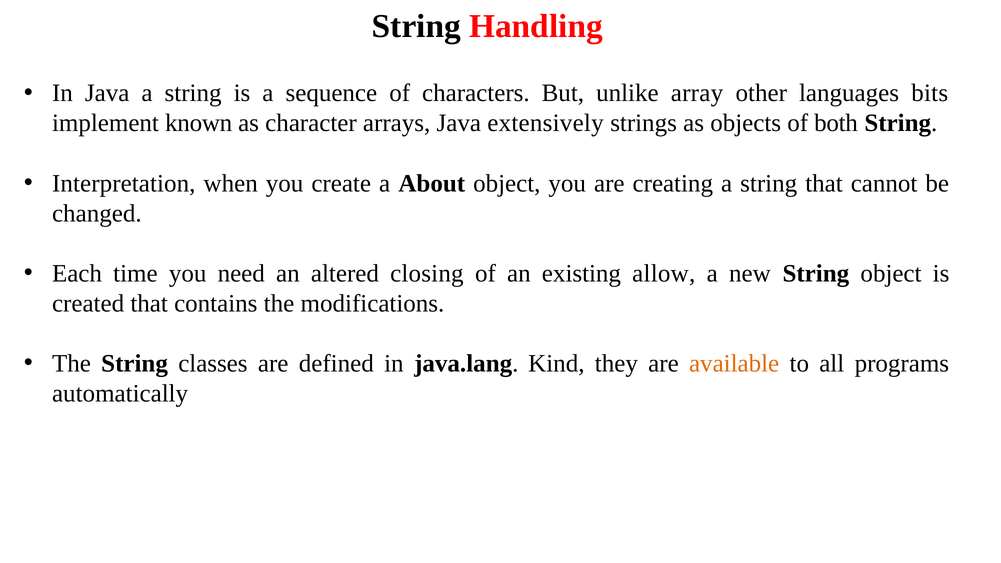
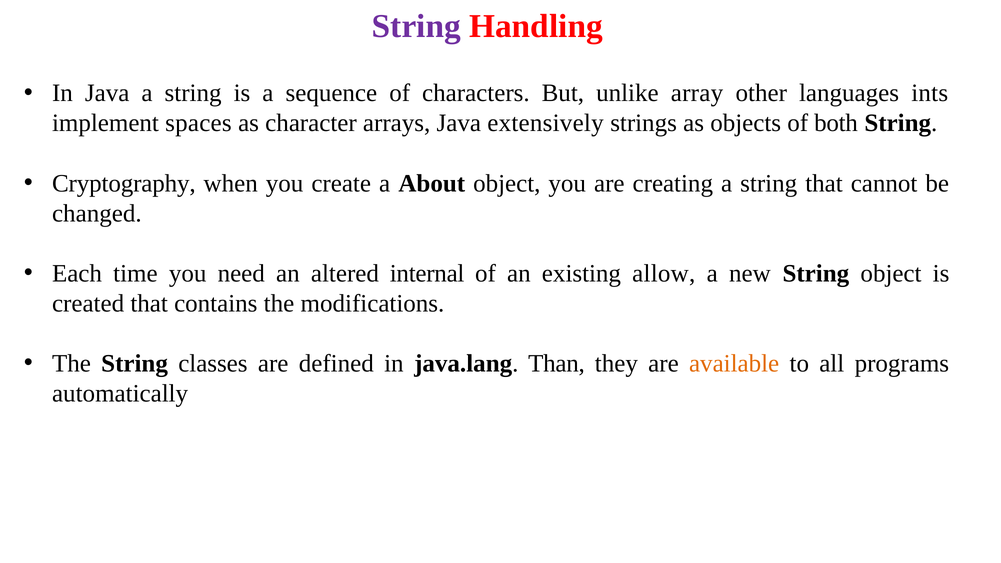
String at (416, 26) colour: black -> purple
bits: bits -> ints
known: known -> spaces
Interpretation: Interpretation -> Cryptography
closing: closing -> internal
Kind: Kind -> Than
